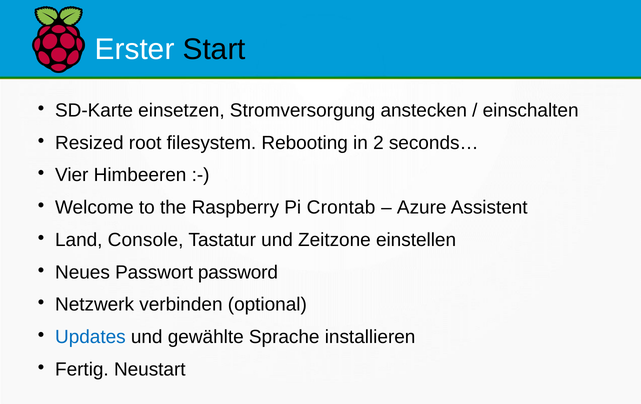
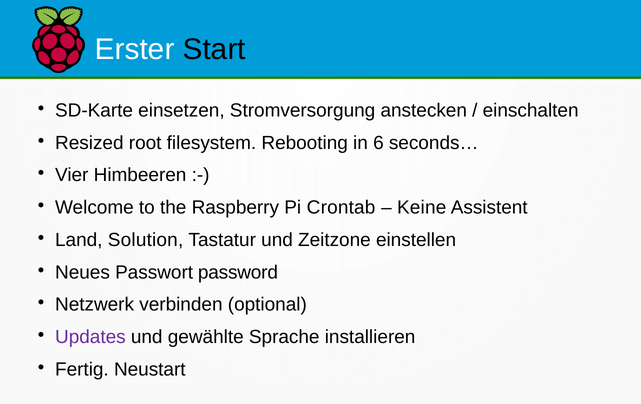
2: 2 -> 6
Azure: Azure -> Keine
Console: Console -> Solution
Updates colour: blue -> purple
